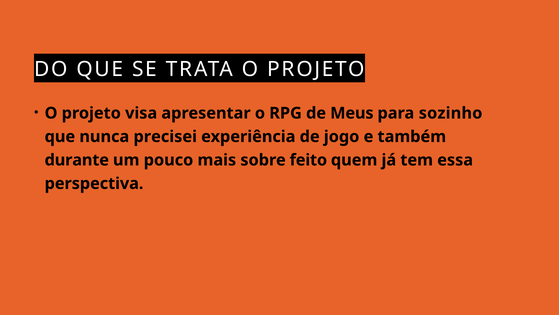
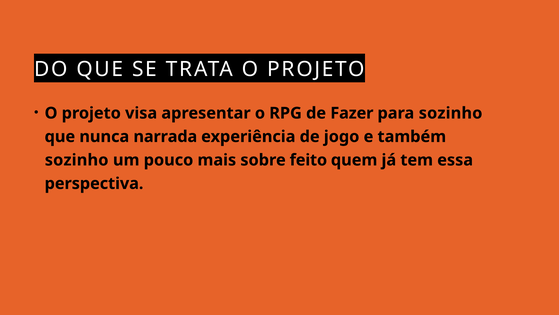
Meus: Meus -> Fazer
precisei: precisei -> narrada
durante at (77, 160): durante -> sozinho
